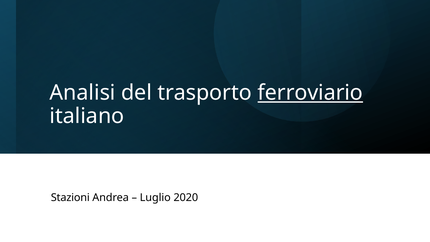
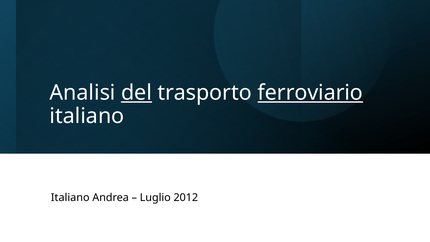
del underline: none -> present
Stazioni at (70, 197): Stazioni -> Italiano
2020: 2020 -> 2012
